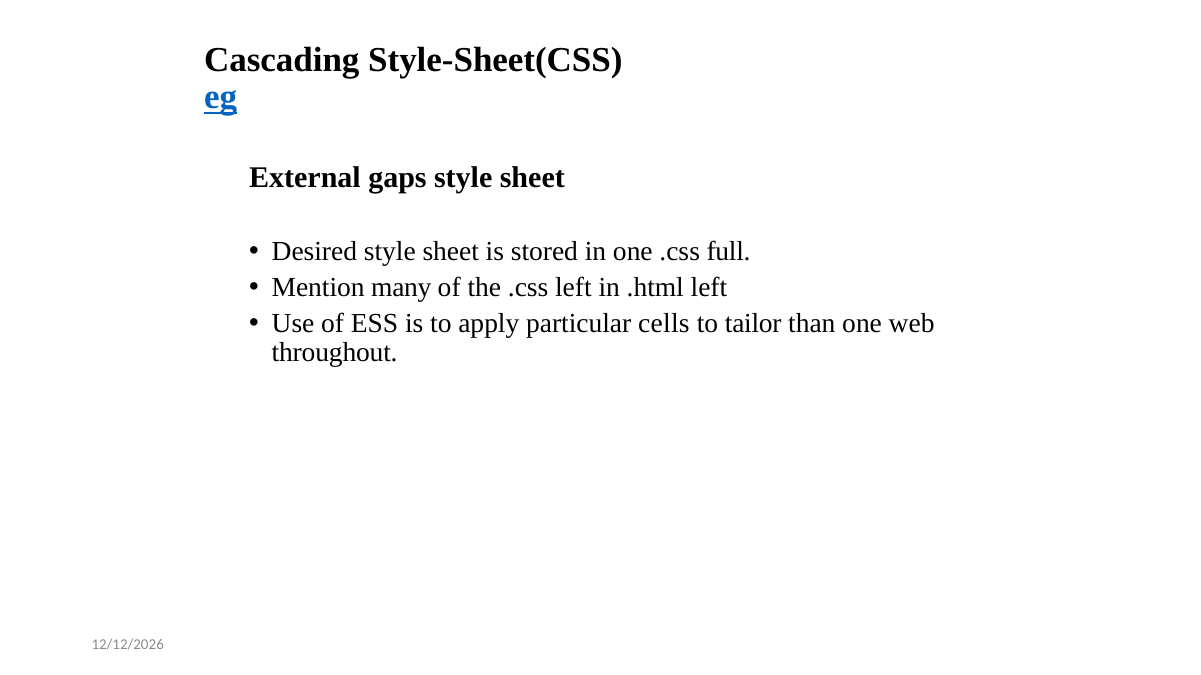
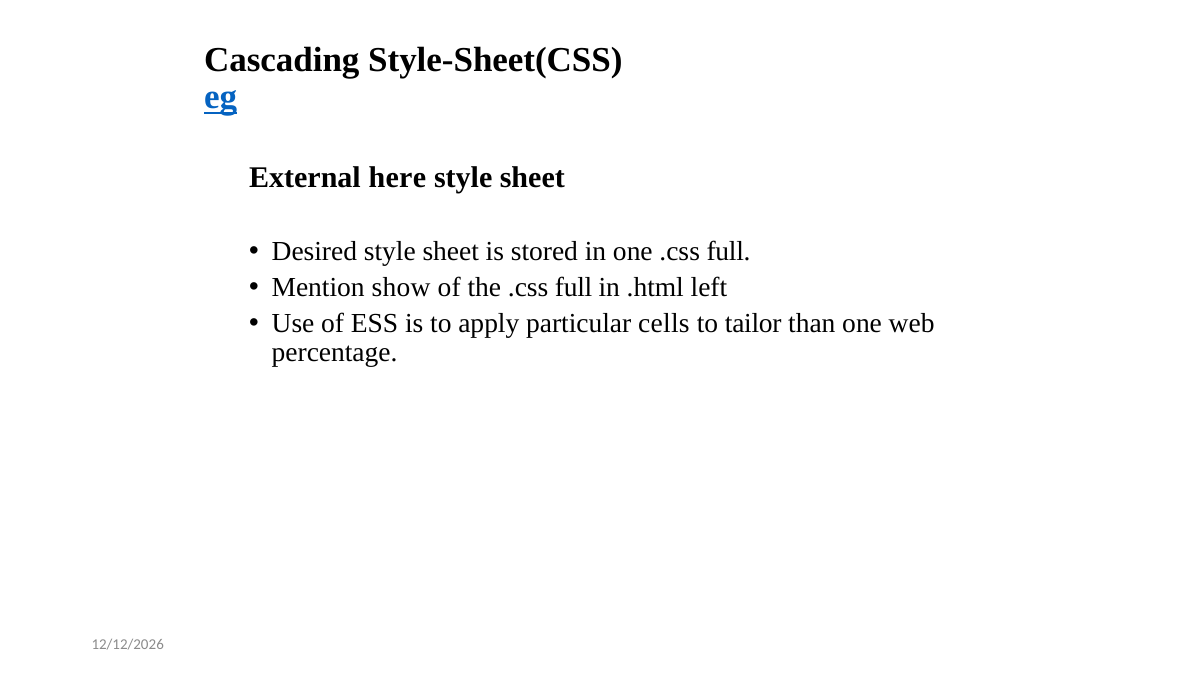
gaps: gaps -> here
many: many -> show
the .css left: left -> full
throughout: throughout -> percentage
